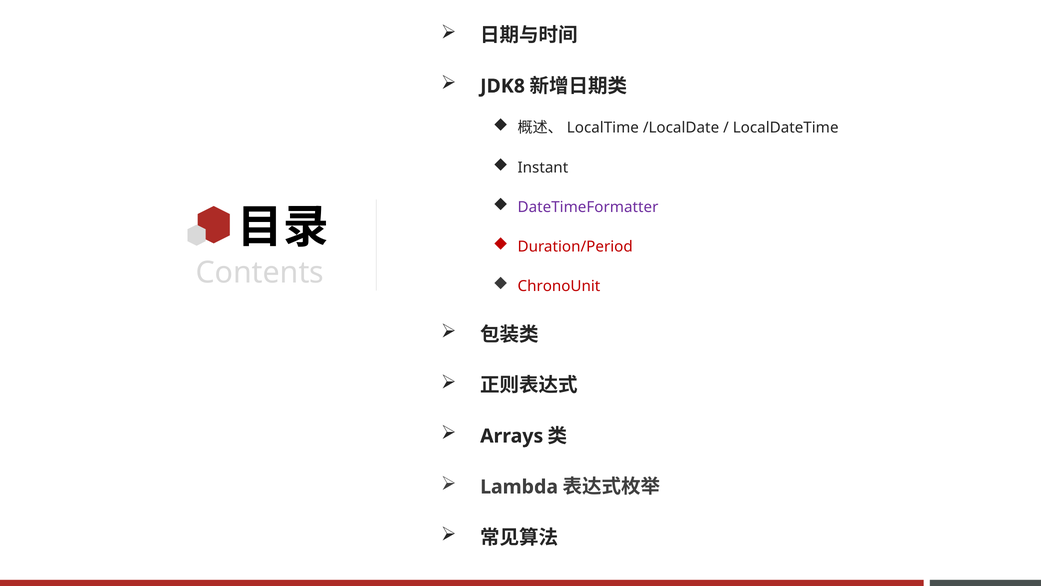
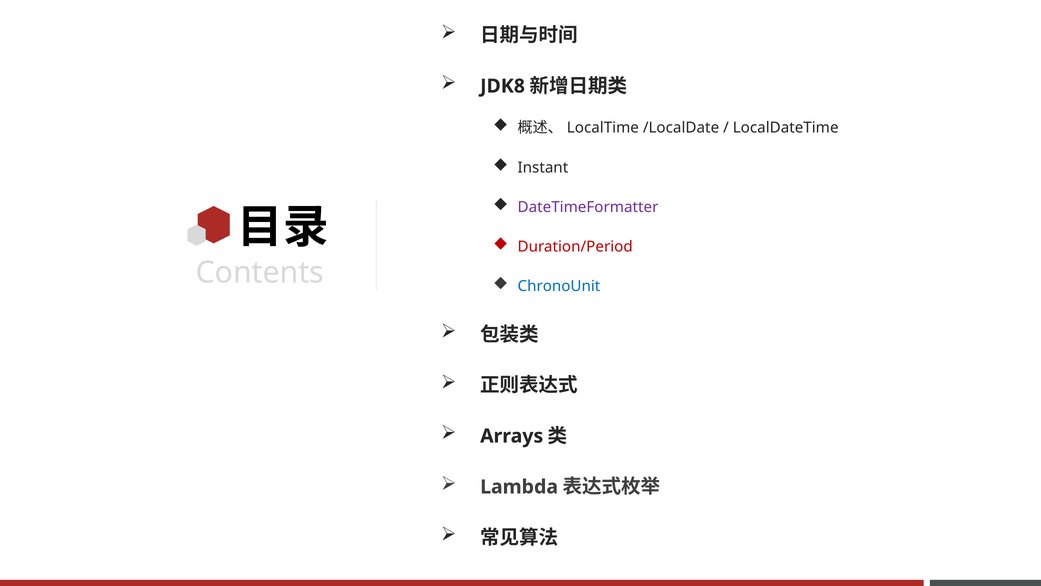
ChronoUnit colour: red -> blue
